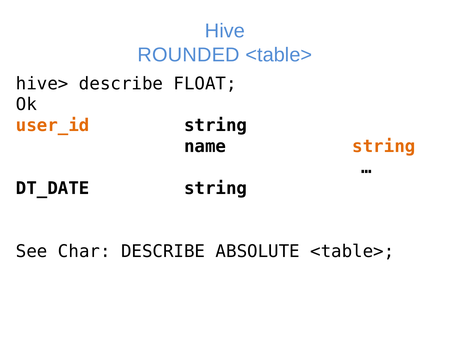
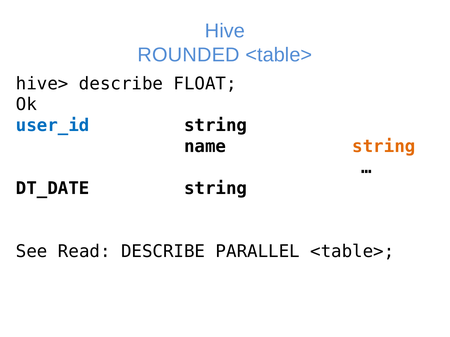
user_id colour: orange -> blue
Char: Char -> Read
ABSOLUTE: ABSOLUTE -> PARALLEL
